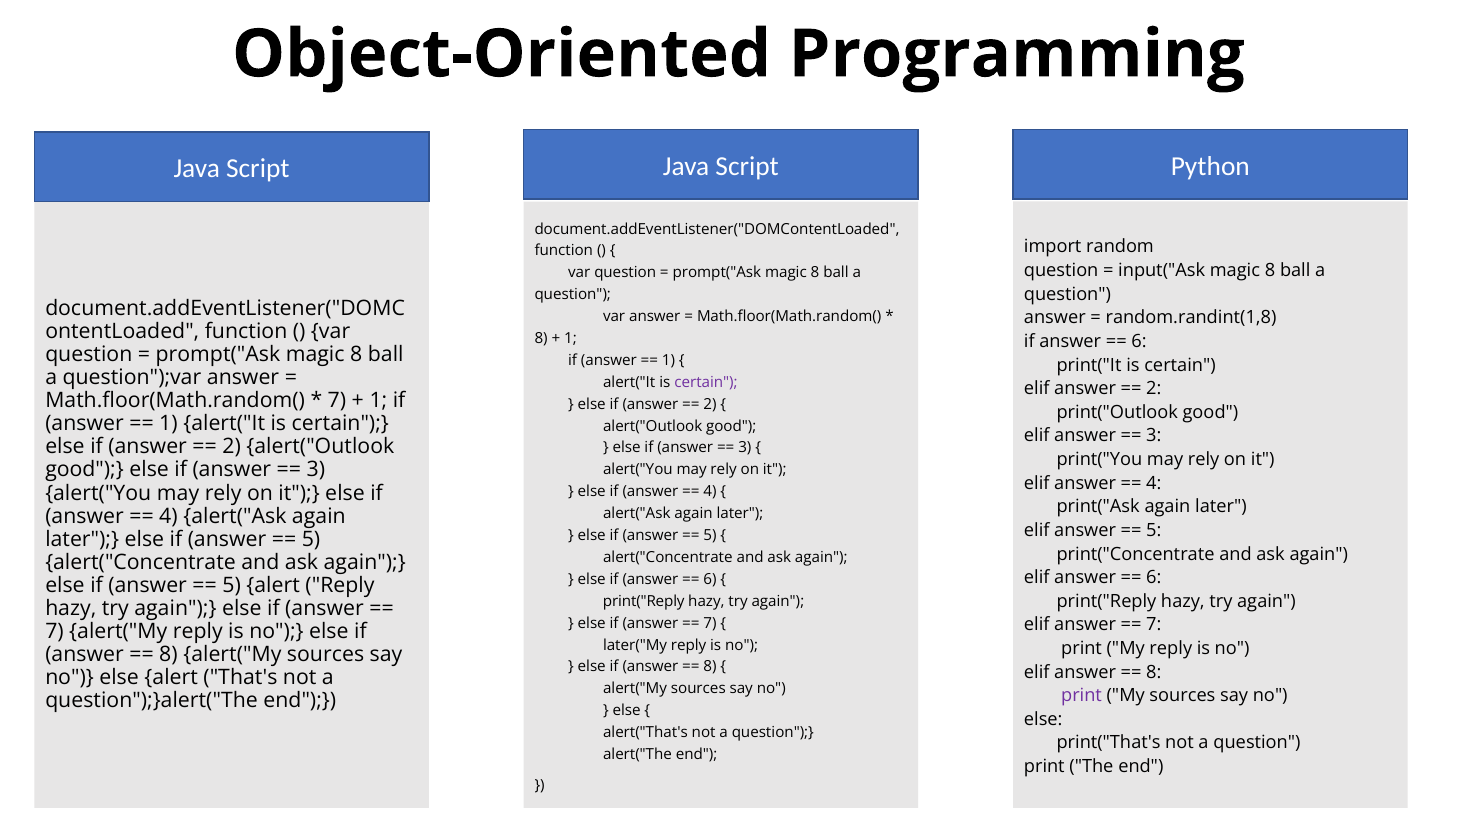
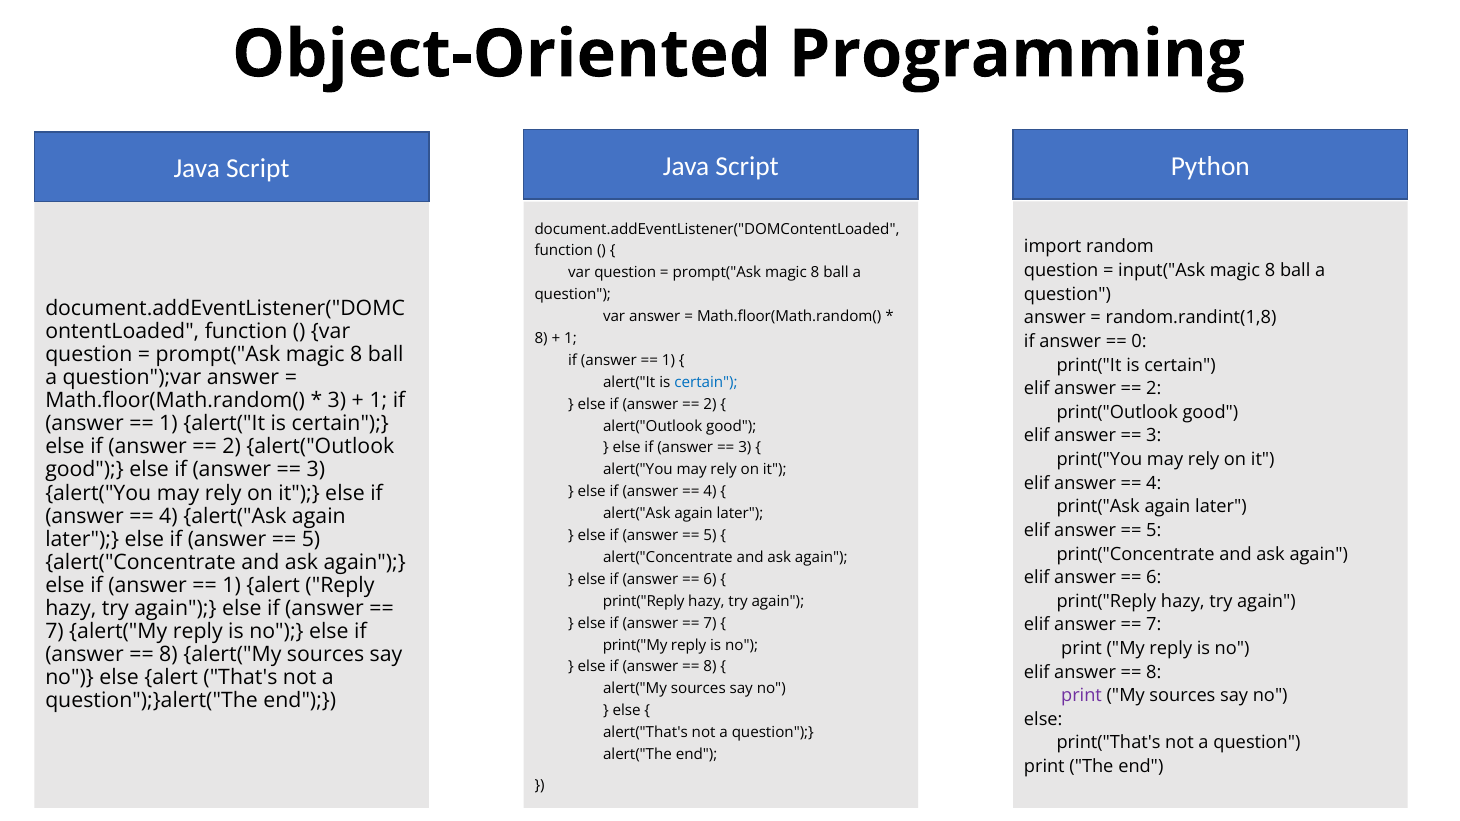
6 at (1139, 342): 6 -> 0
certain at (706, 382) colour: purple -> blue
7 at (337, 401): 7 -> 3
5 at (232, 585): 5 -> 1
later("My: later("My -> print("My
